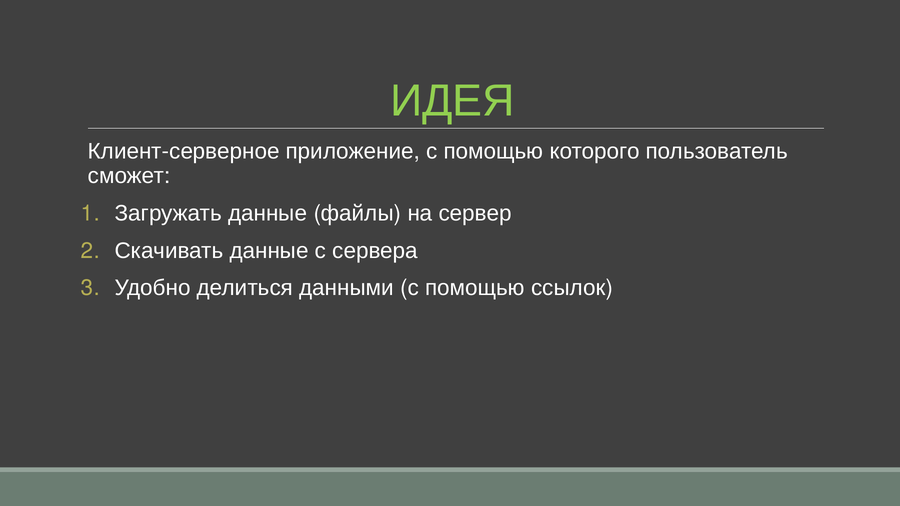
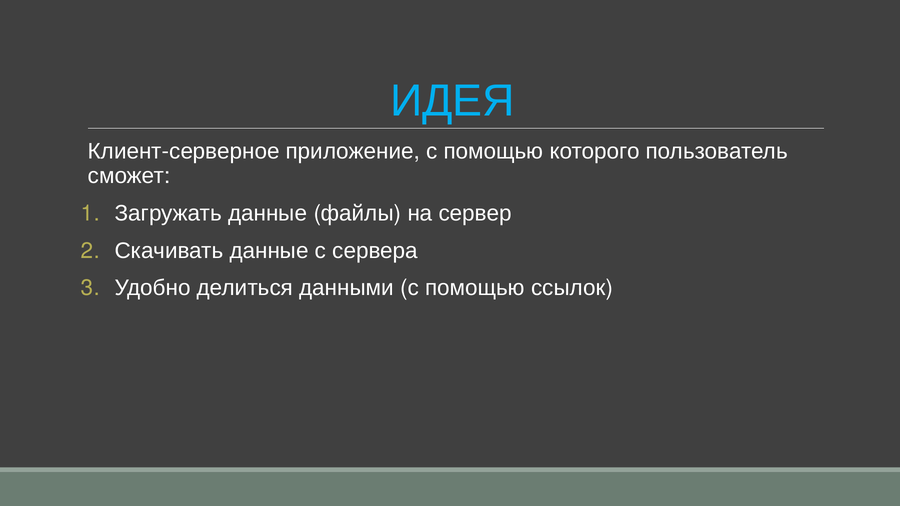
ИДЕЯ colour: light green -> light blue
